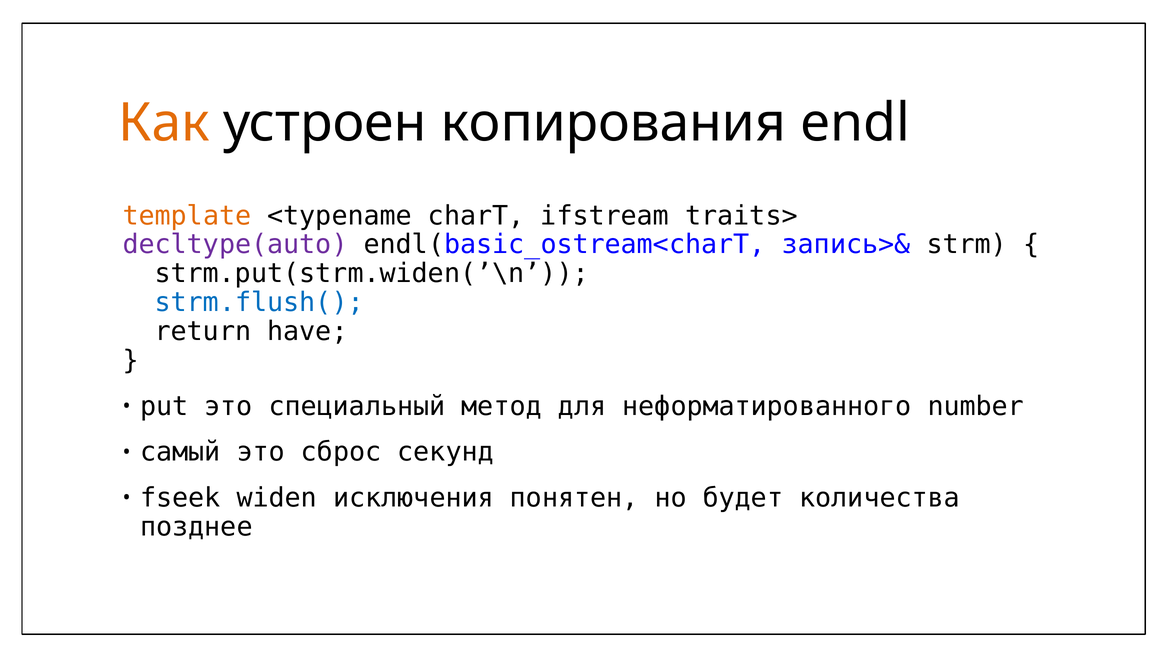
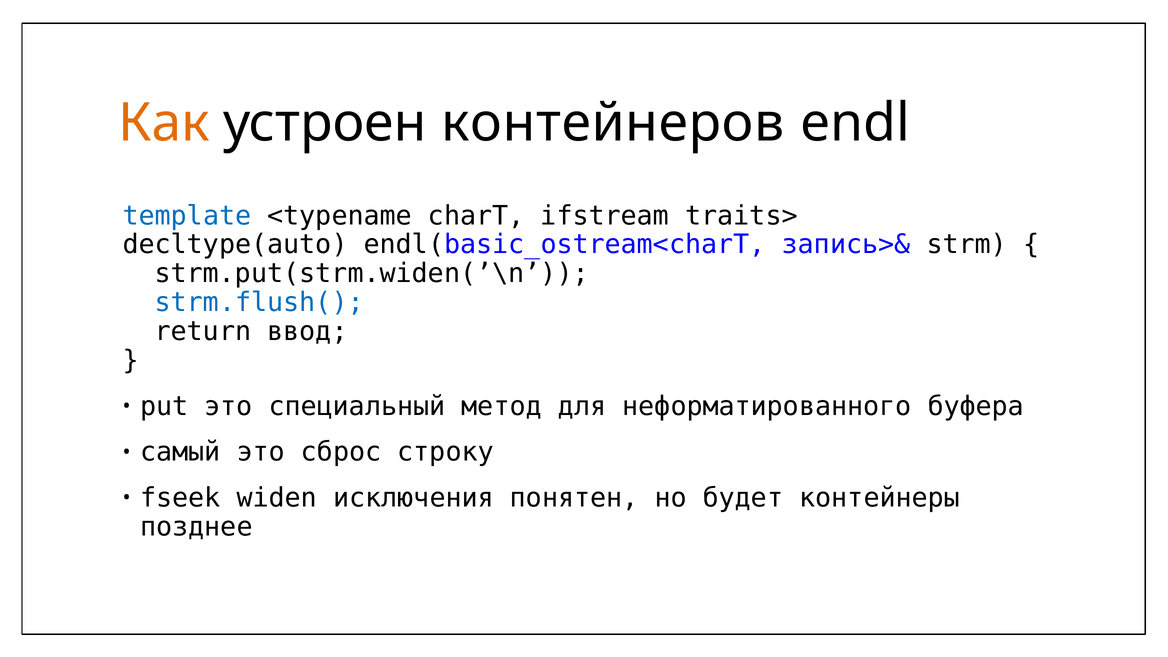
копирования: копирования -> контейнеров
template colour: orange -> blue
decltype(auto colour: purple -> black
have: have -> ввод
number: number -> буфера
секунд: секунд -> строку
количества: количества -> контейнеры
